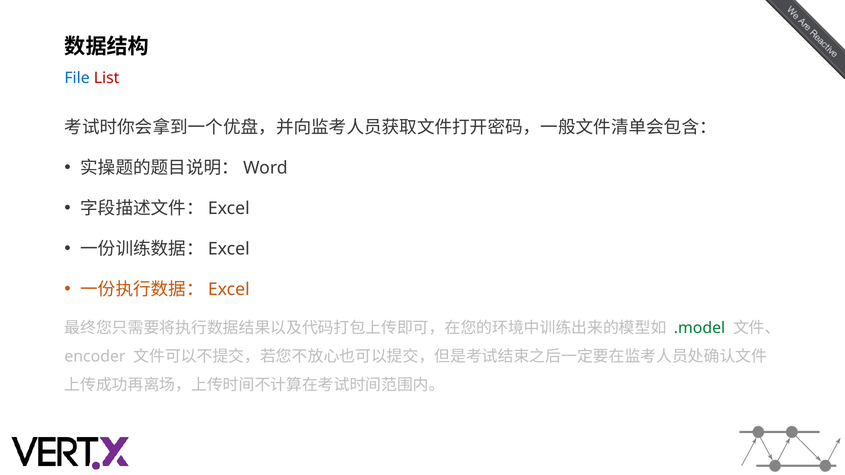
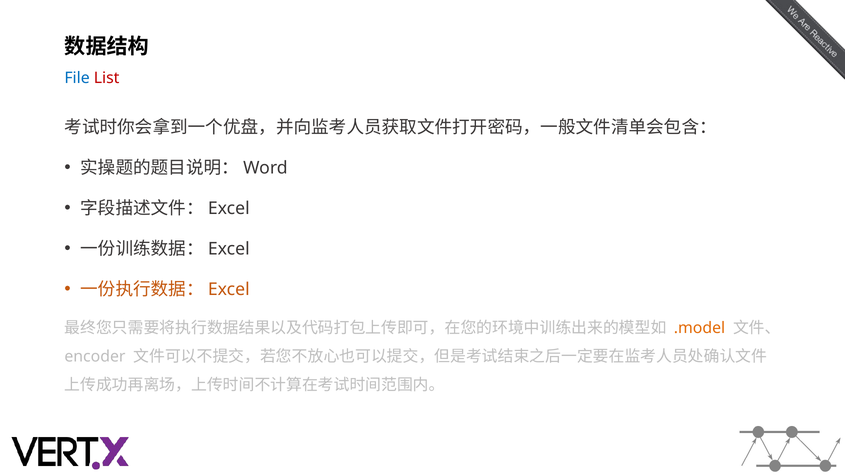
.model colour: green -> orange
